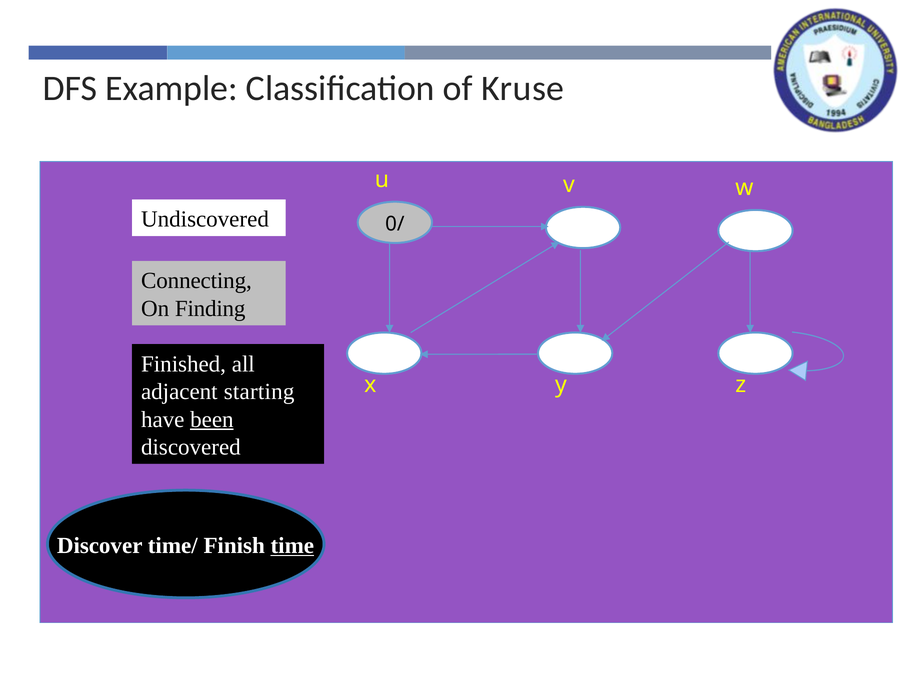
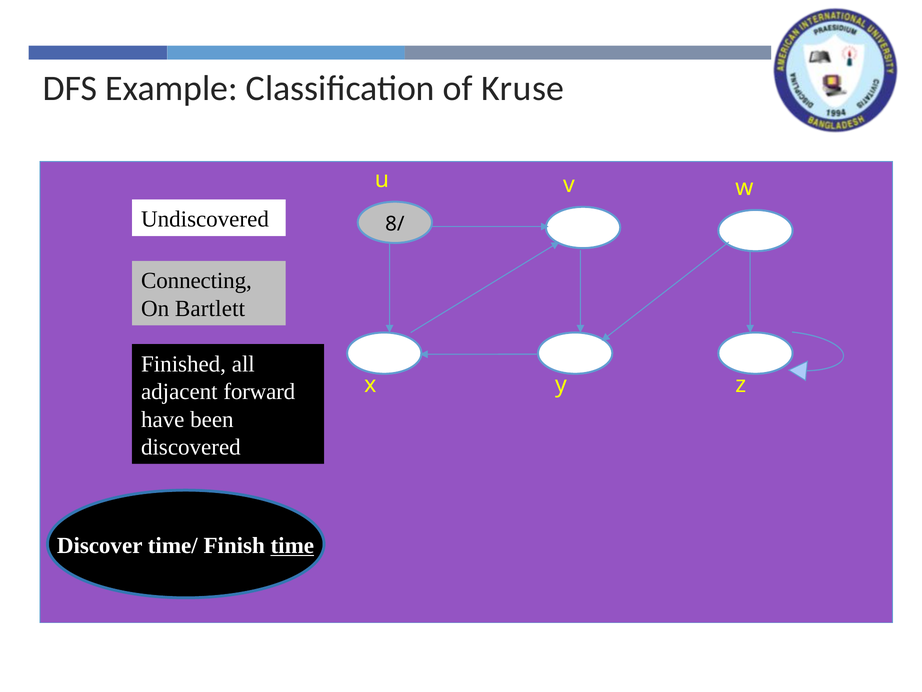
0/: 0/ -> 8/
Finding: Finding -> Bartlett
starting: starting -> forward
been underline: present -> none
